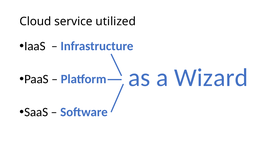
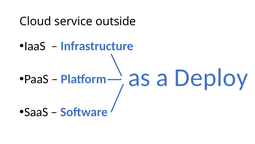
utilized: utilized -> outside
Wizard: Wizard -> Deploy
